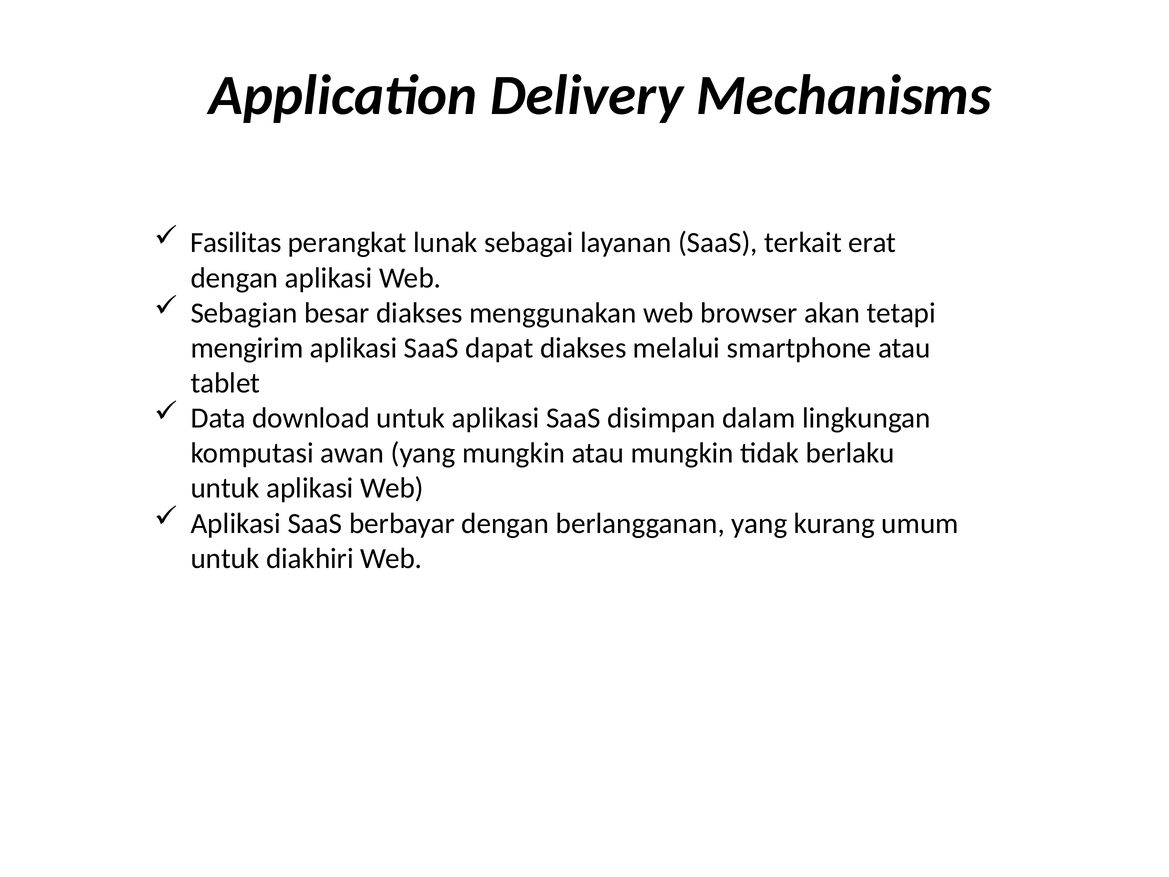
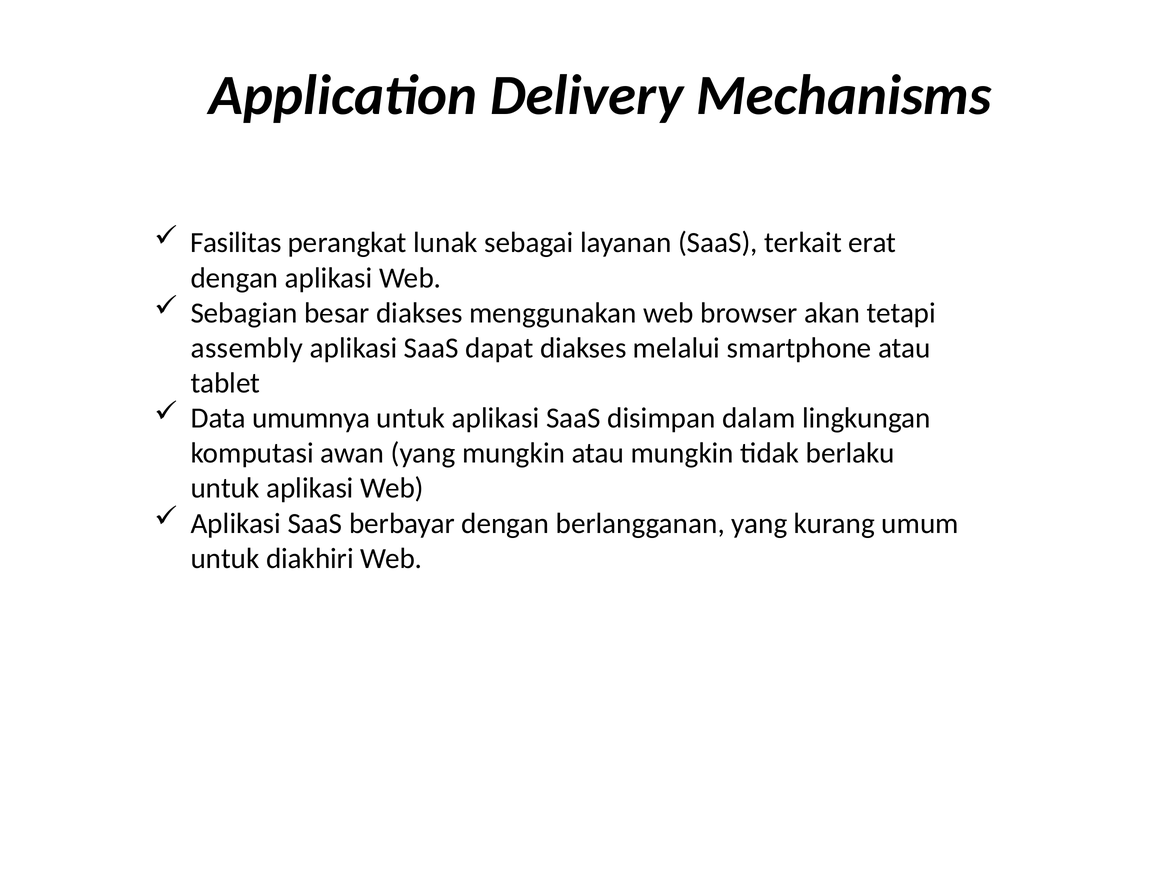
mengirim: mengirim -> assembly
download: download -> umumnya
